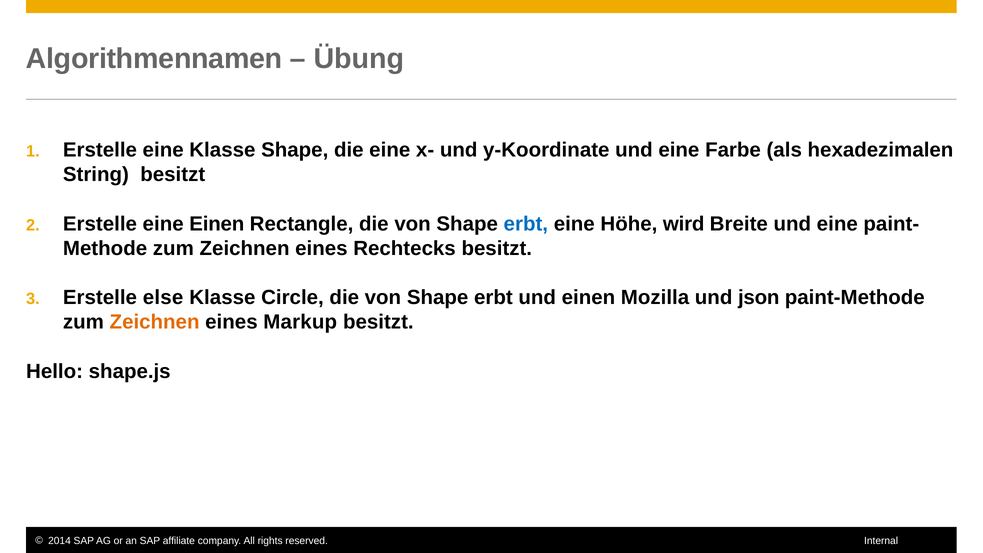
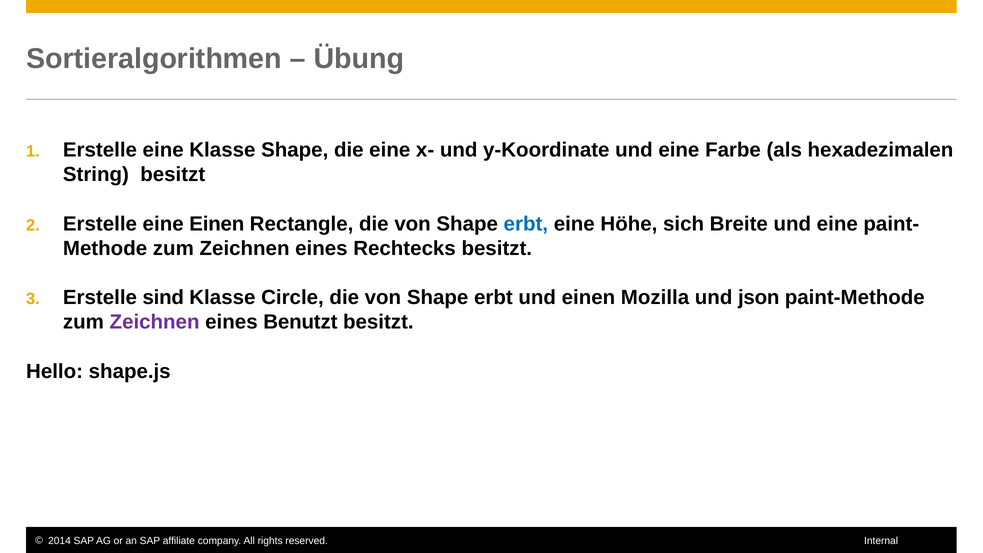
Algorithmennamen: Algorithmennamen -> Sortieralgorithmen
wird: wird -> sich
else: else -> sind
Zeichnen at (155, 322) colour: orange -> purple
Markup: Markup -> Benutzt
